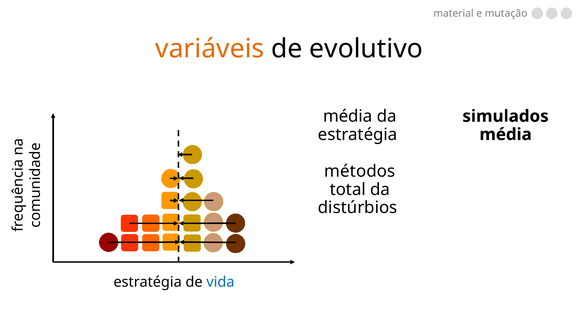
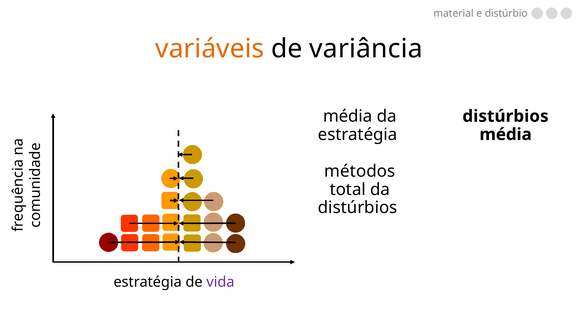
mutação: mutação -> distúrbio
evolutivo: evolutivo -> variância
simulados at (506, 116): simulados -> distúrbios
vida colour: blue -> purple
